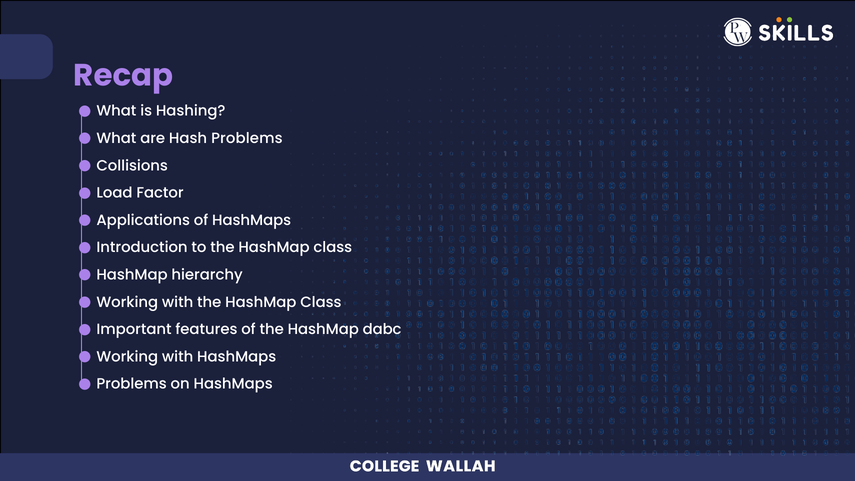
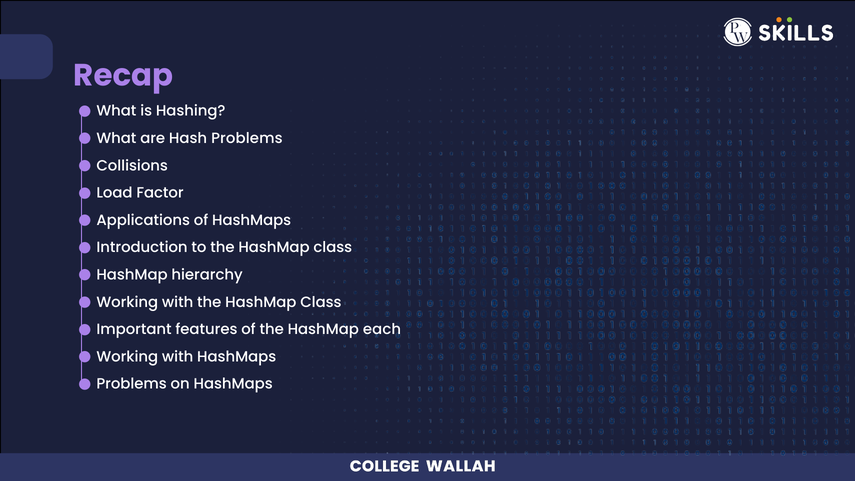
dabc: dabc -> each
